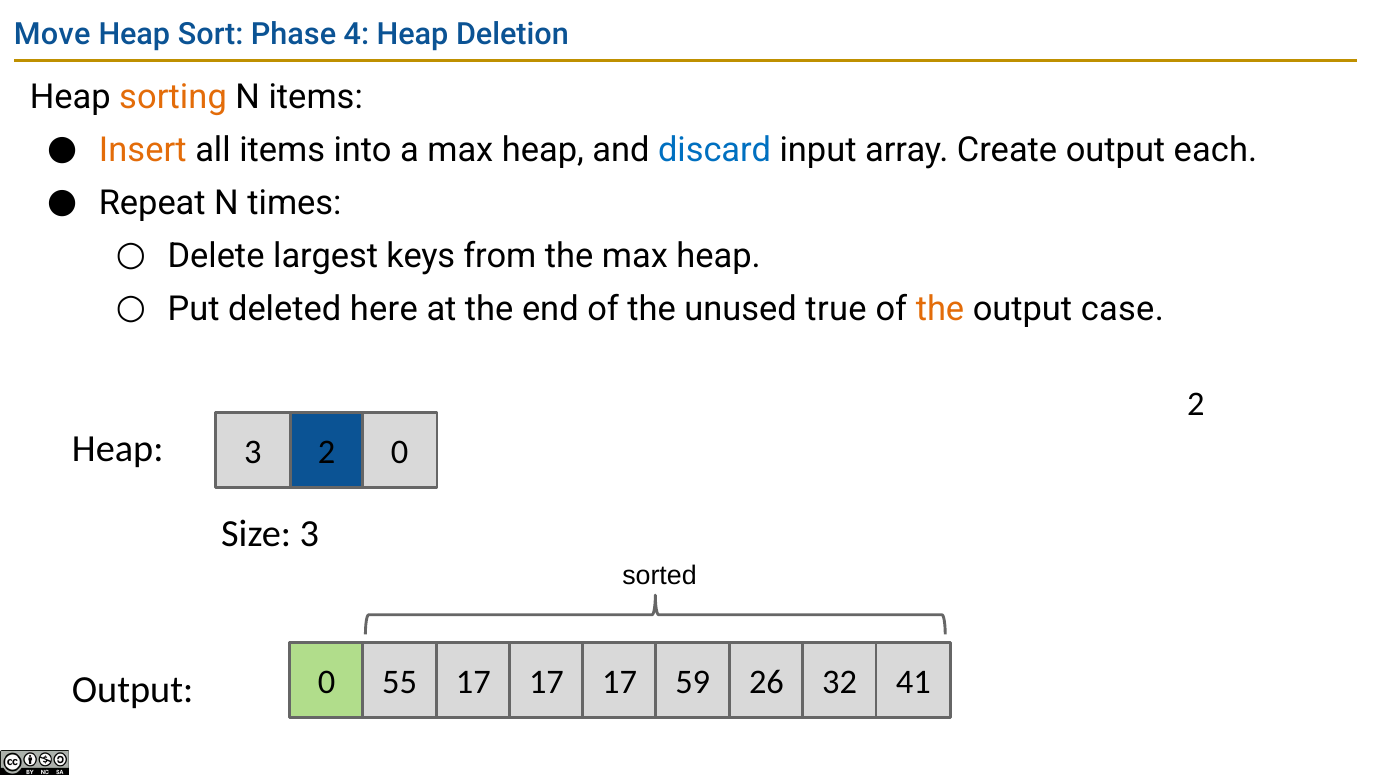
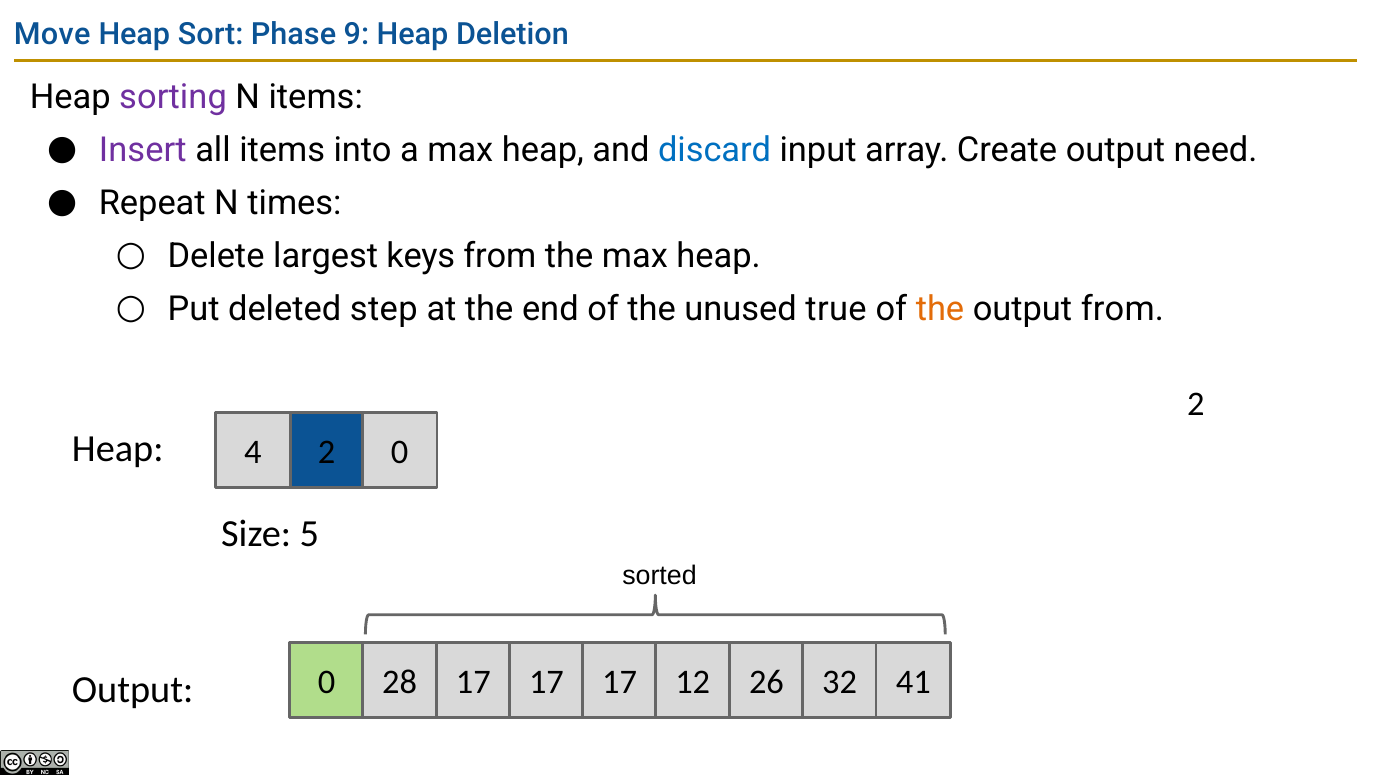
4: 4 -> 9
sorting colour: orange -> purple
Insert colour: orange -> purple
each: each -> need
here: here -> step
output case: case -> from
Heap 3: 3 -> 4
Size 3: 3 -> 5
55: 55 -> 28
59: 59 -> 12
